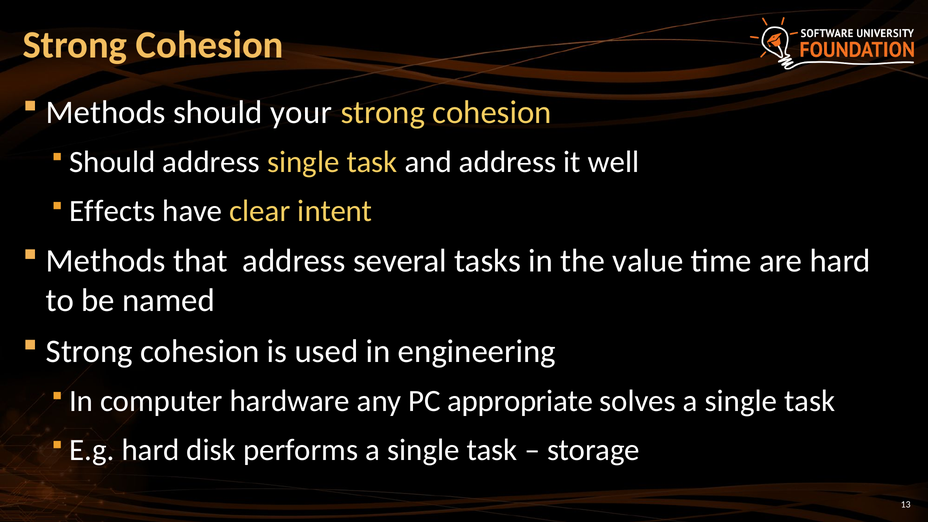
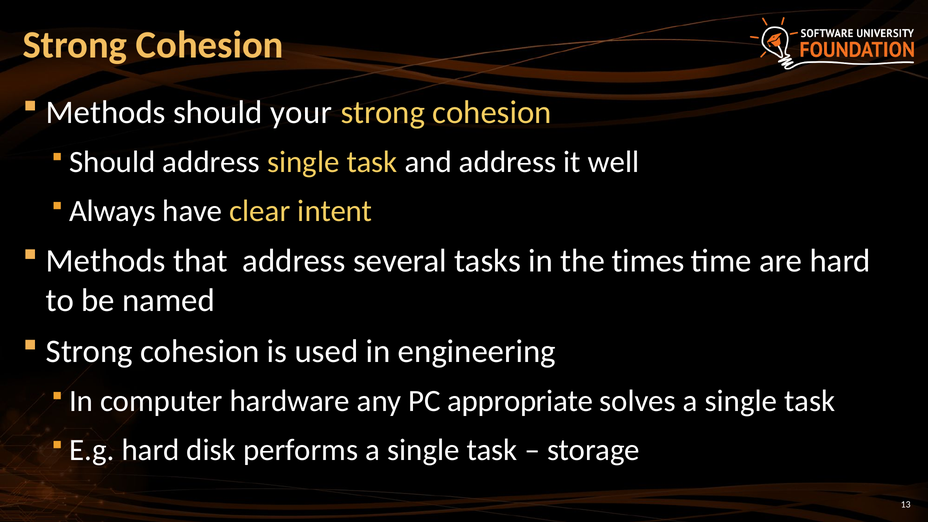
Effects: Effects -> Always
value: value -> times
